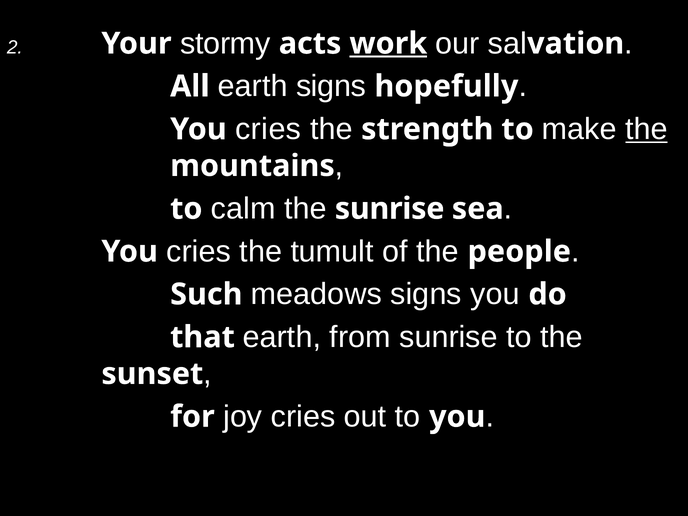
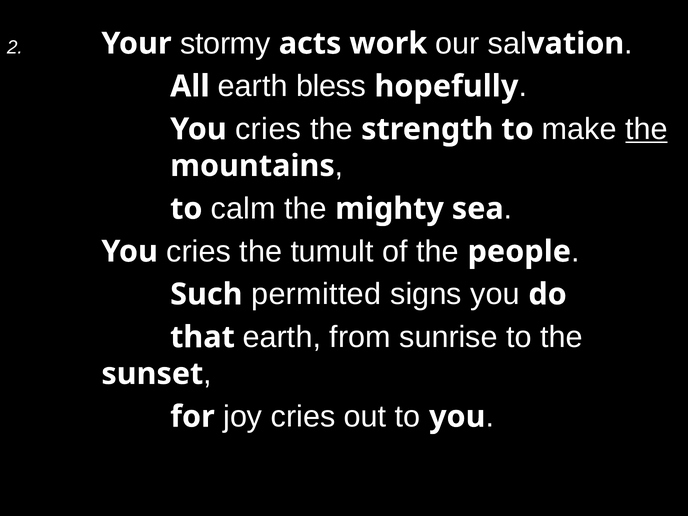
work underline: present -> none
earth signs: signs -> bless
the sunrise: sunrise -> mighty
meadows: meadows -> permitted
